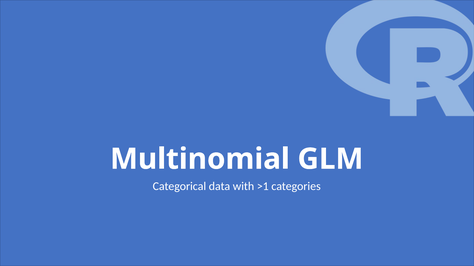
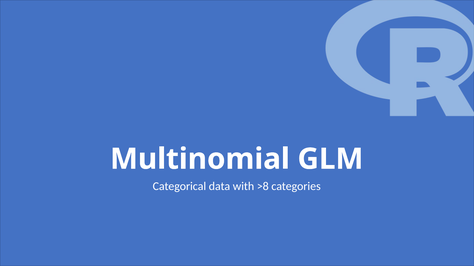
>1: >1 -> >8
